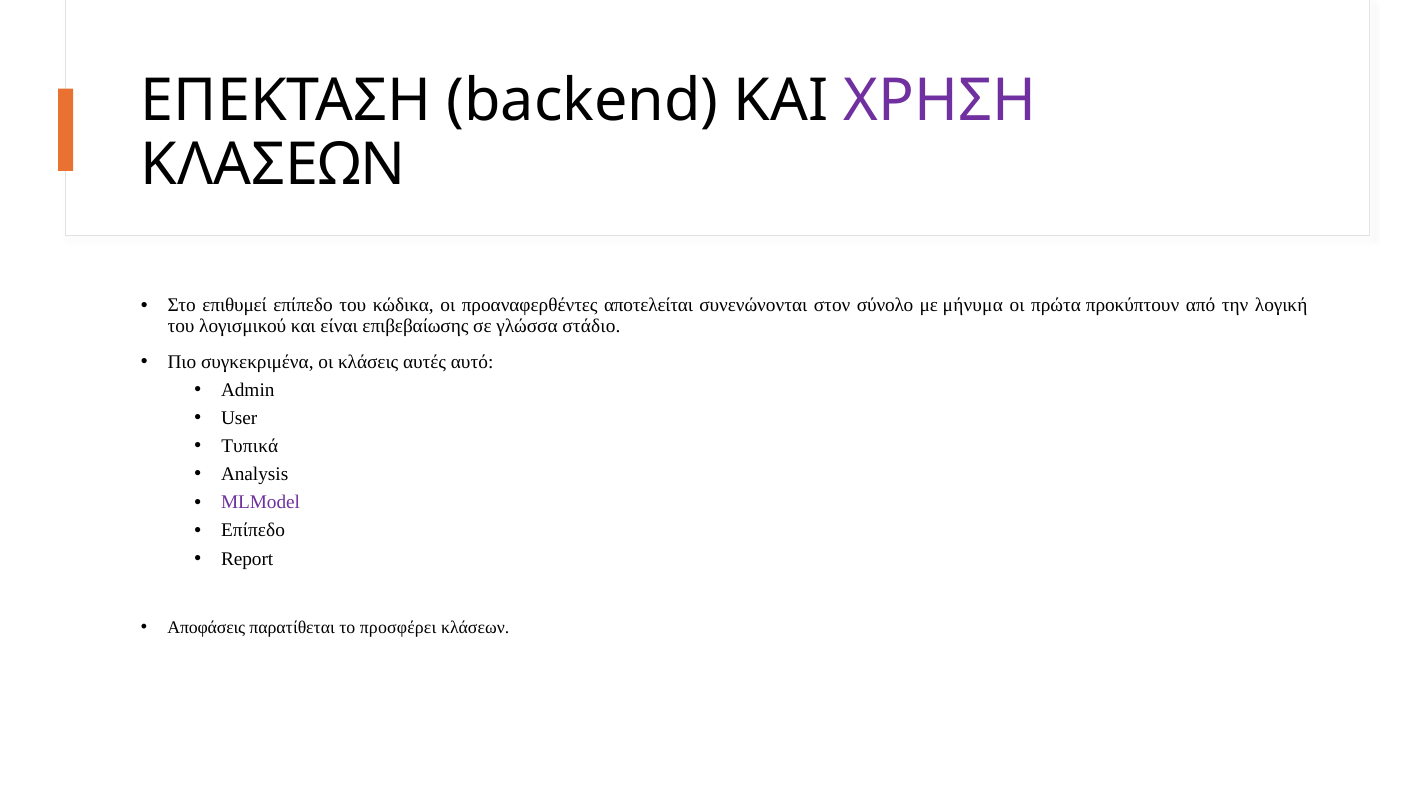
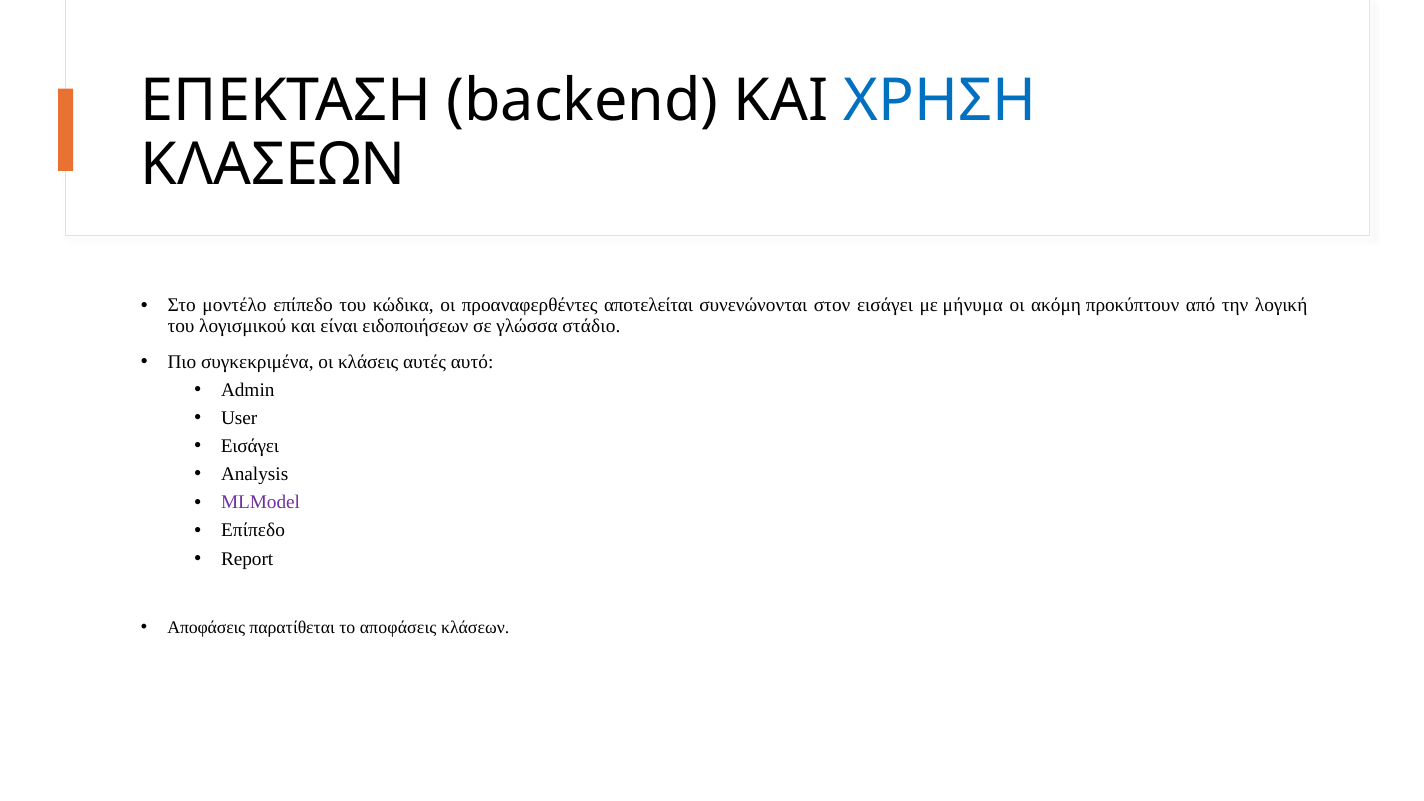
ΧΡΗΣΗ colour: purple -> blue
επιθυμεί: επιθυμεί -> μοντέλο
στον σύνολο: σύνολο -> εισάγει
πρώτα: πρώτα -> ακόμη
επιβεβαίωσης: επιβεβαίωσης -> ειδοποιήσεων
Τυπικά at (250, 446): Τυπικά -> Εισάγει
το προσφέρει: προσφέρει -> αποφάσεις
